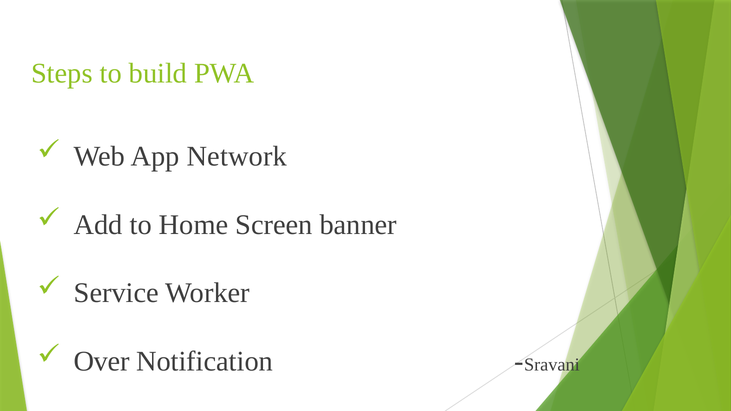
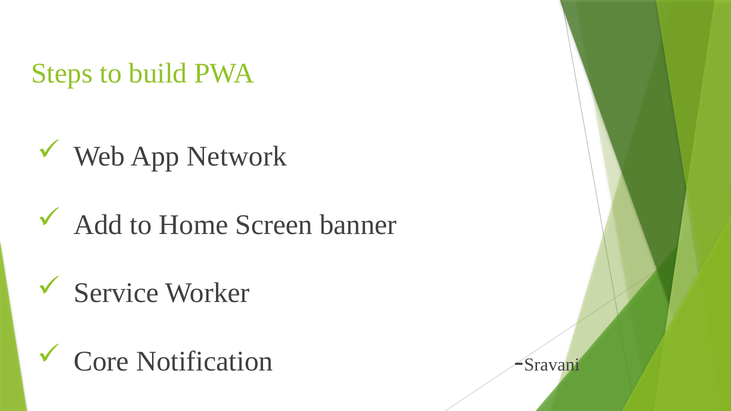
Over: Over -> Core
